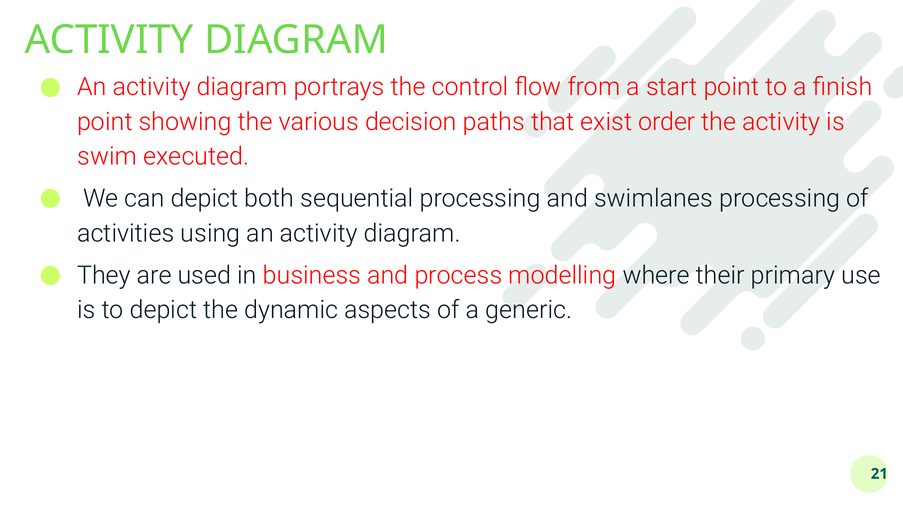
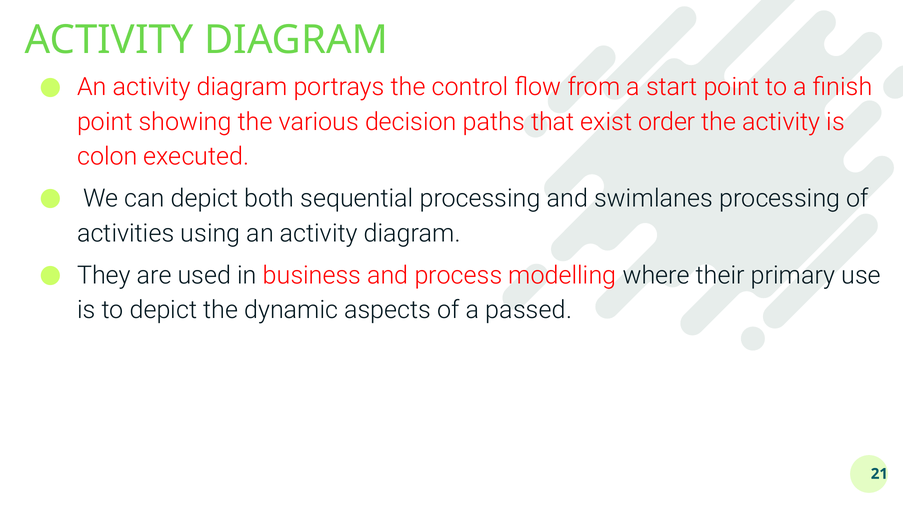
swim: swim -> colon
generic: generic -> passed
